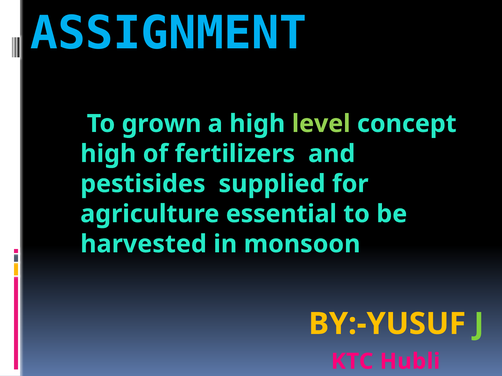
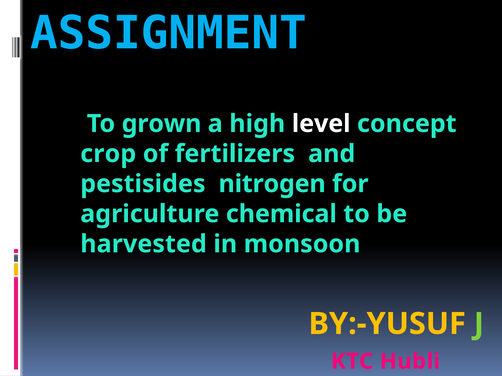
level colour: light green -> white
high at (108, 154): high -> crop
supplied: supplied -> nitrogen
essential: essential -> chemical
